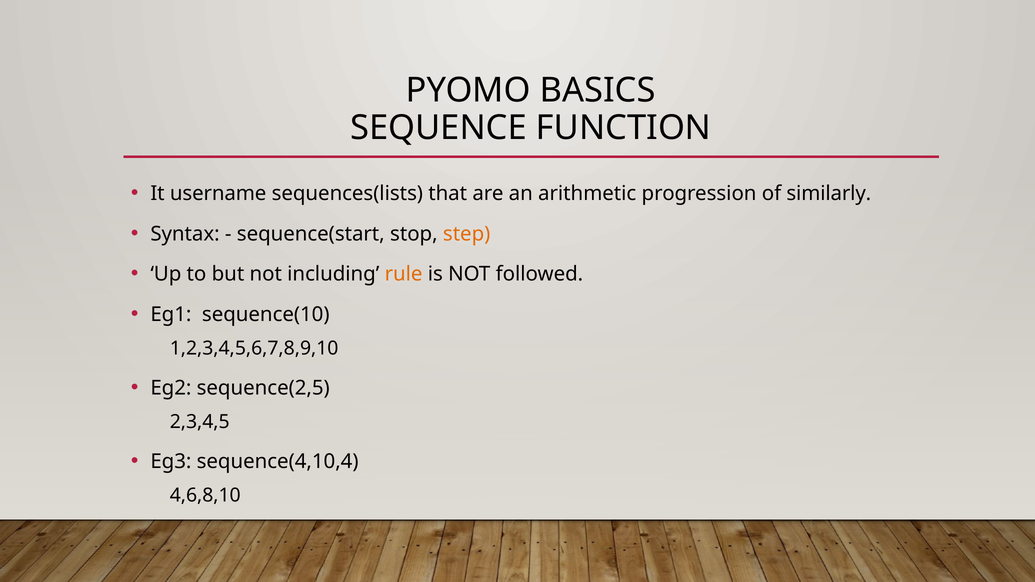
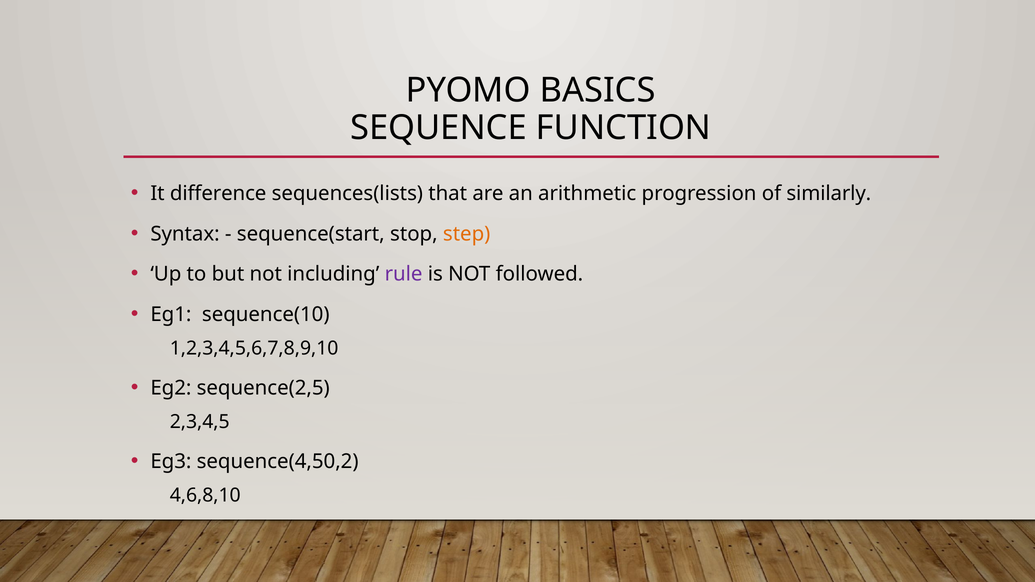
username: username -> difference
rule colour: orange -> purple
sequence(4,10,4: sequence(4,10,4 -> sequence(4,50,2
